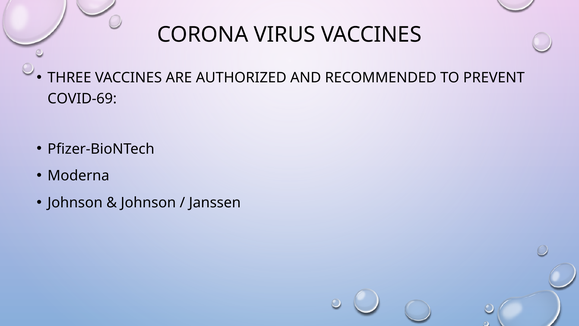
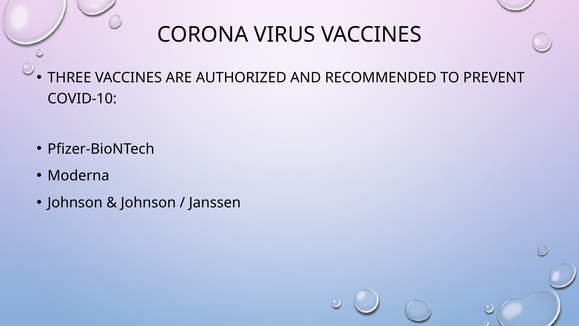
COVID-69: COVID-69 -> COVID-10
